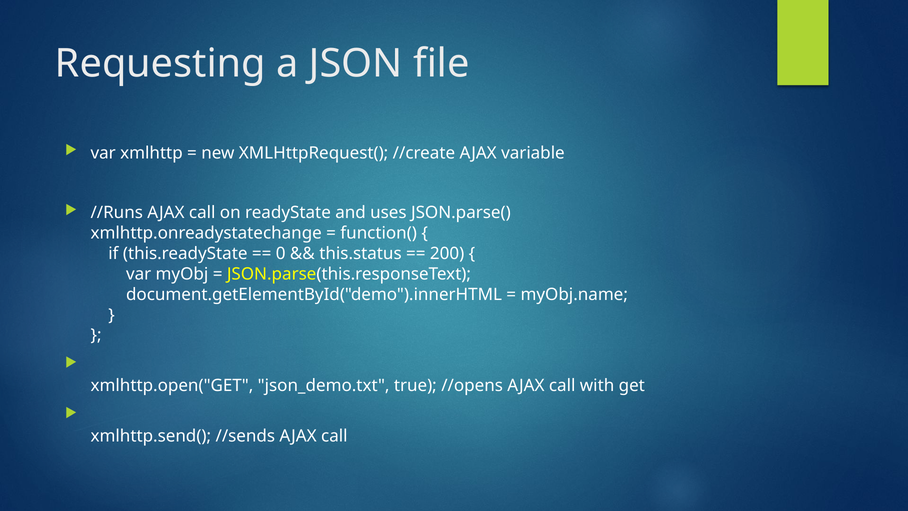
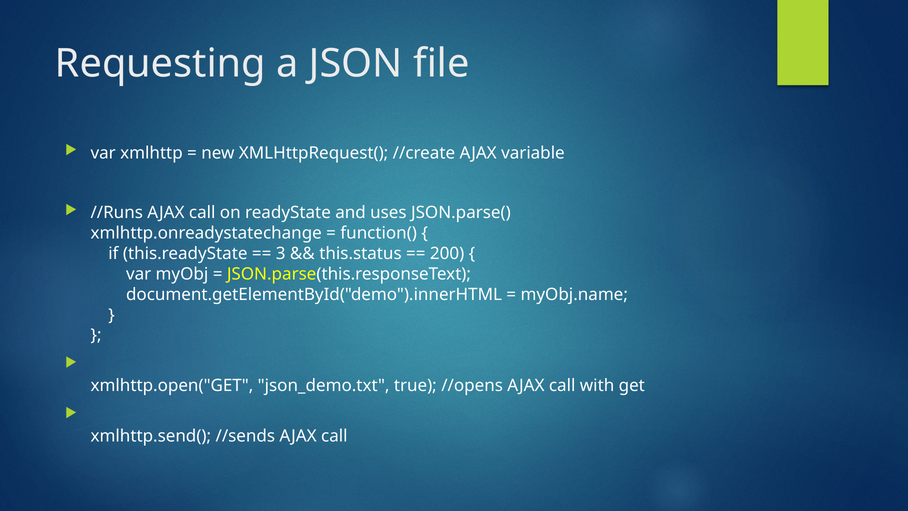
0: 0 -> 3
